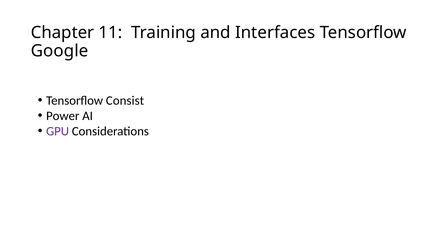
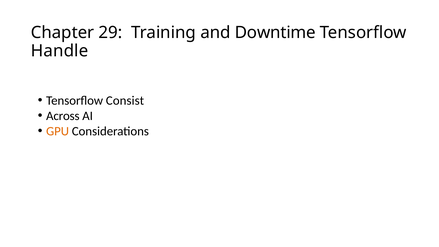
11: 11 -> 29
Interfaces: Interfaces -> Downtime
Google: Google -> Handle
Power: Power -> Across
GPU colour: purple -> orange
